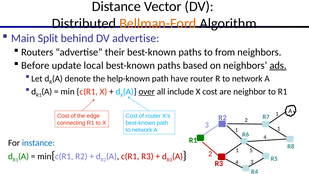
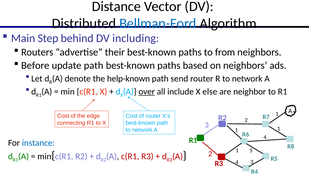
Bellman-Ford colour: orange -> blue
Split: Split -> Step
DV advertise: advertise -> including
update local: local -> path
ads underline: present -> none
have: have -> send
cost at (210, 92): cost -> else
